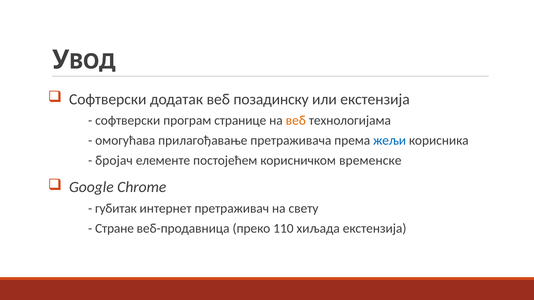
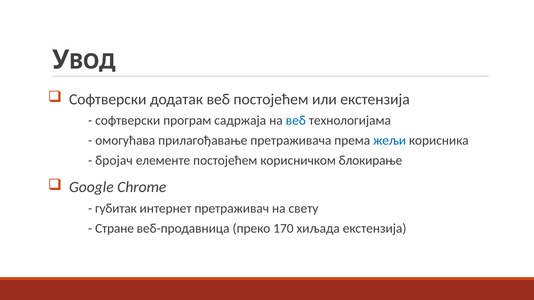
веб позадинску: позадинску -> постојећем
странице: странице -> садржаја
веб at (296, 121) colour: orange -> blue
временске: временске -> блокирање
110: 110 -> 170
